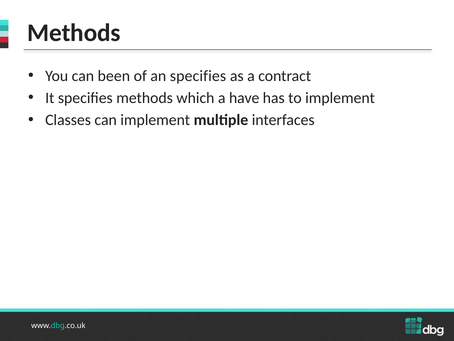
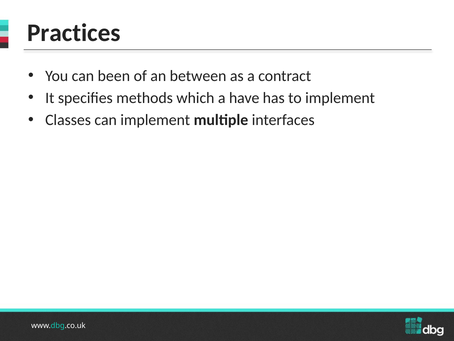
Methods at (74, 33): Methods -> Practices
an specifies: specifies -> between
